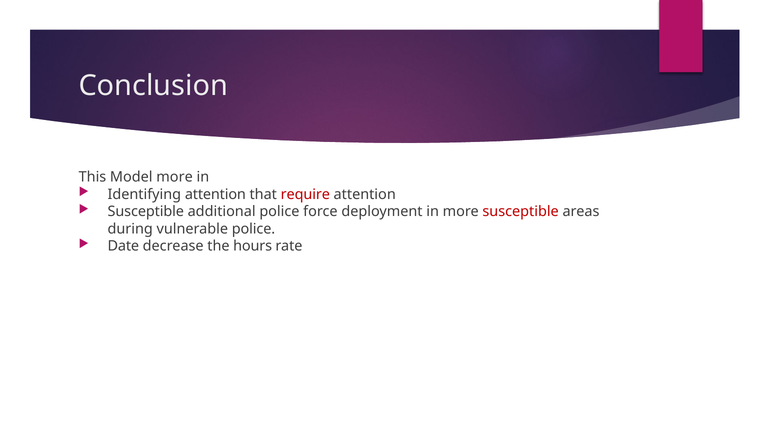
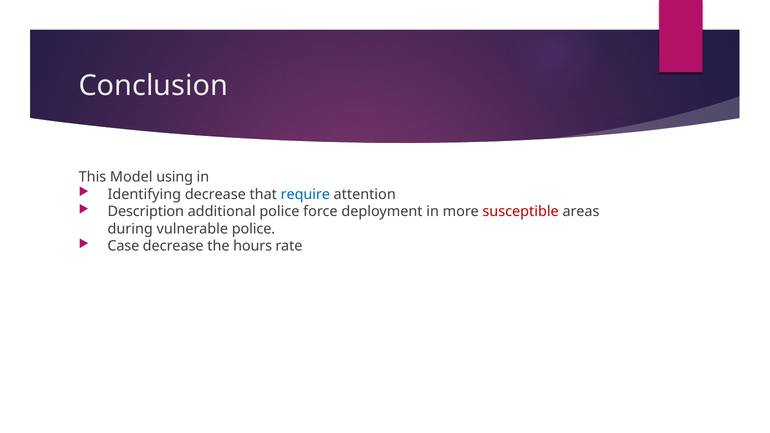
Model more: more -> using
Identifying attention: attention -> decrease
require colour: red -> blue
Susceptible at (146, 212): Susceptible -> Description
Date: Date -> Case
